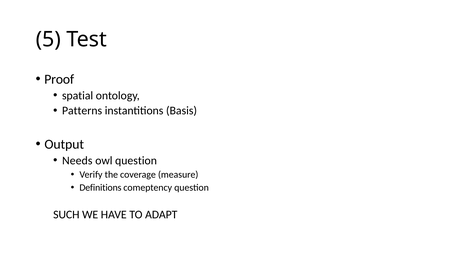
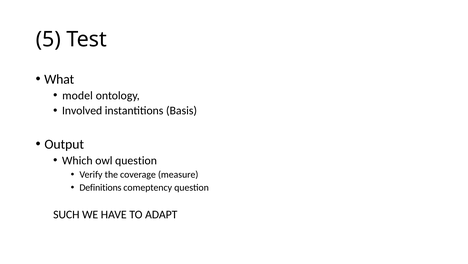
Proof: Proof -> What
spatial: spatial -> model
Patterns: Patterns -> Involved
Needs: Needs -> Which
